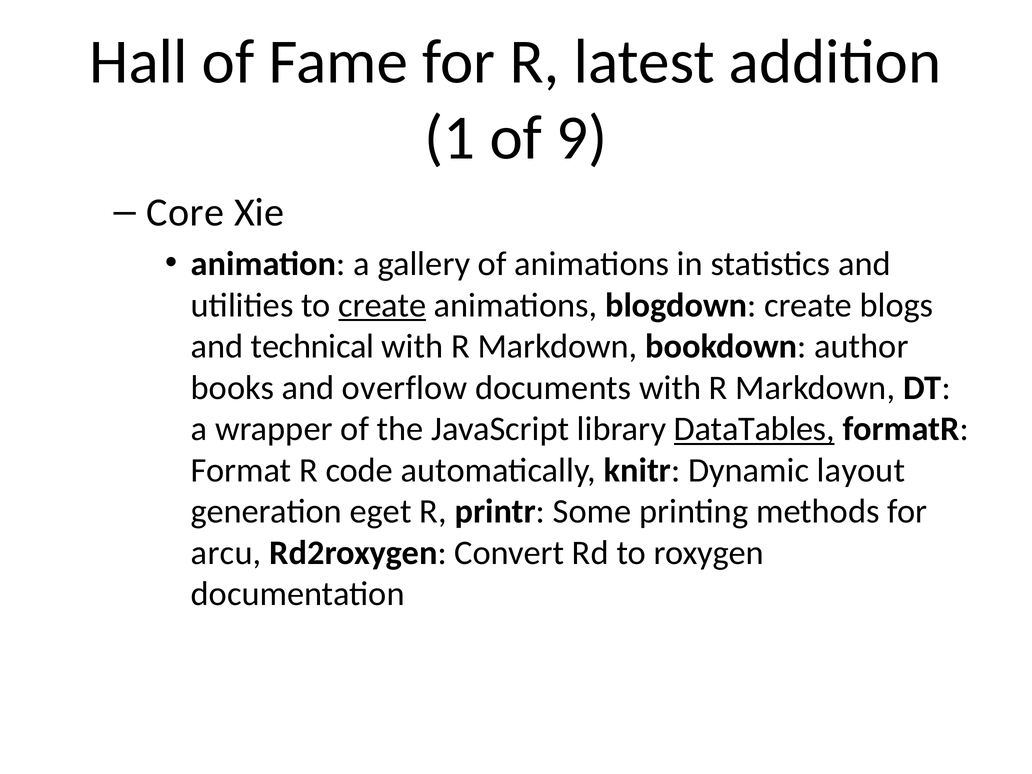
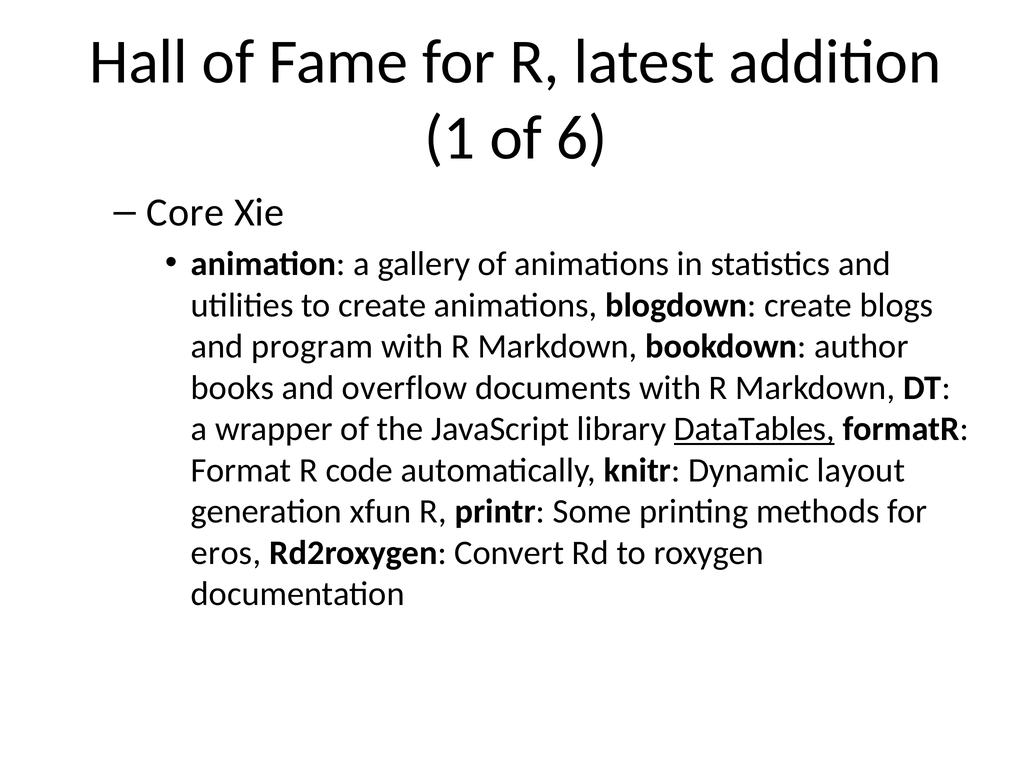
9: 9 -> 6
create at (382, 305) underline: present -> none
technical: technical -> program
eget: eget -> xfun
arcu: arcu -> eros
